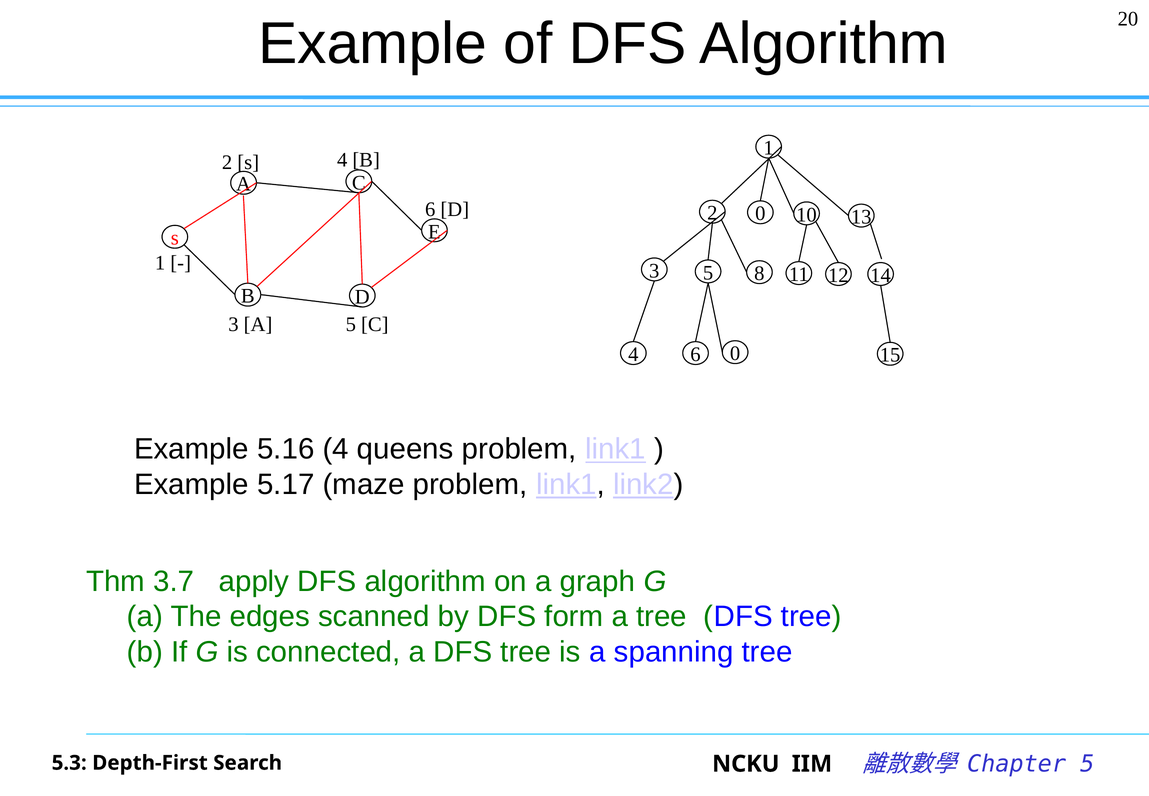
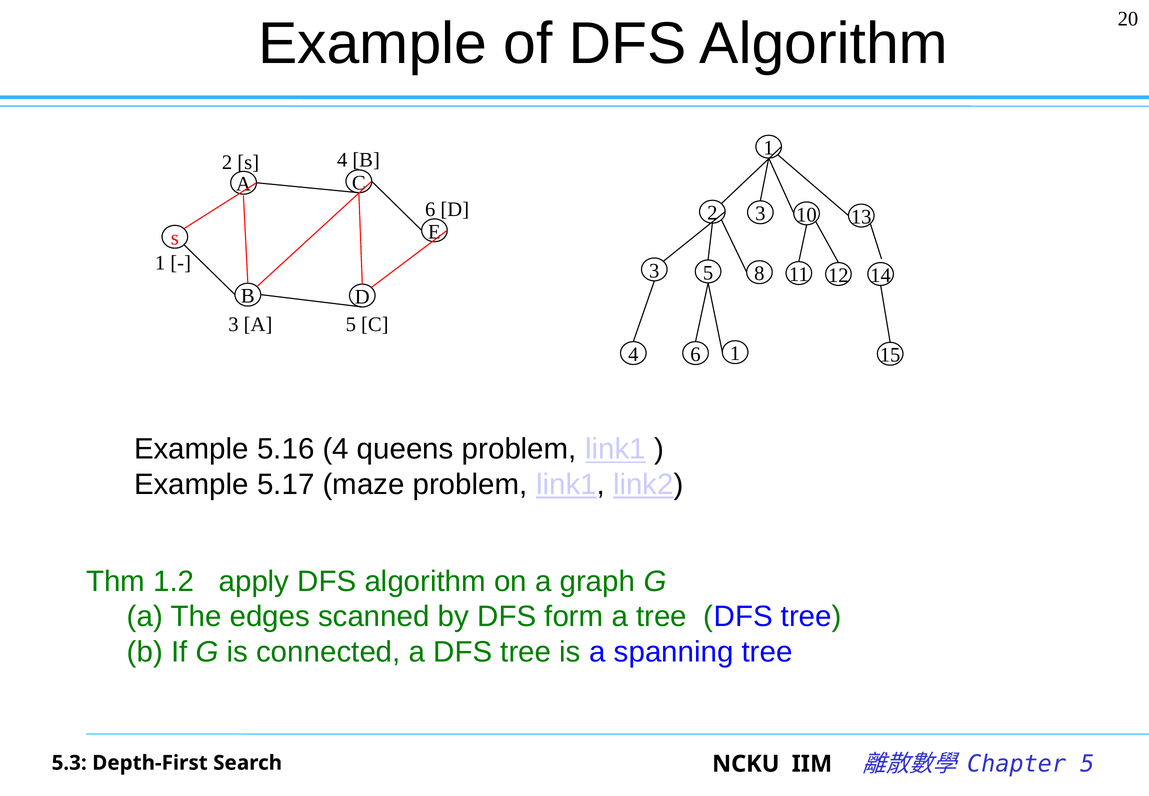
2 0: 0 -> 3
6 0: 0 -> 1
3.7: 3.7 -> 1.2
